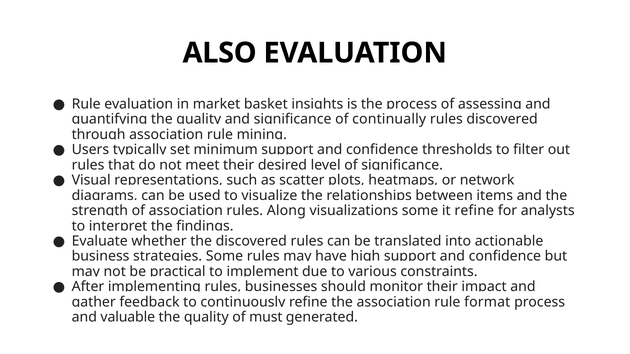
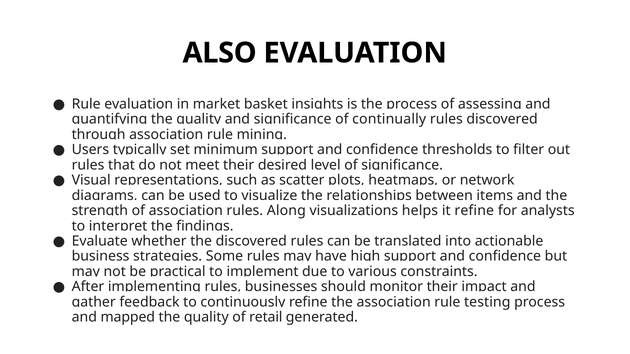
visualizations some: some -> helps
format: format -> testing
valuable: valuable -> mapped
must: must -> retail
